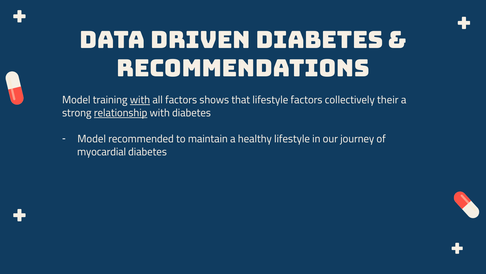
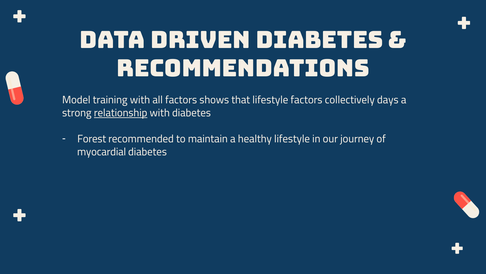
with at (140, 100) underline: present -> none
their: their -> days
Model at (92, 139): Model -> Forest
